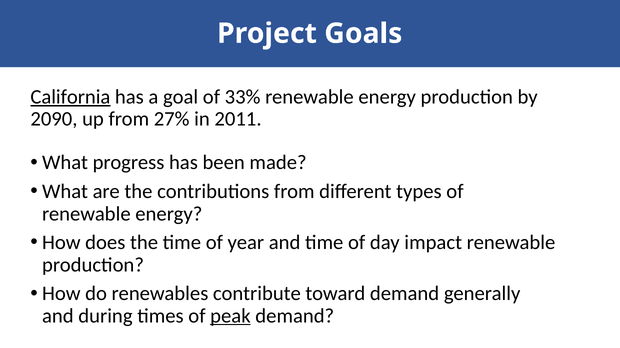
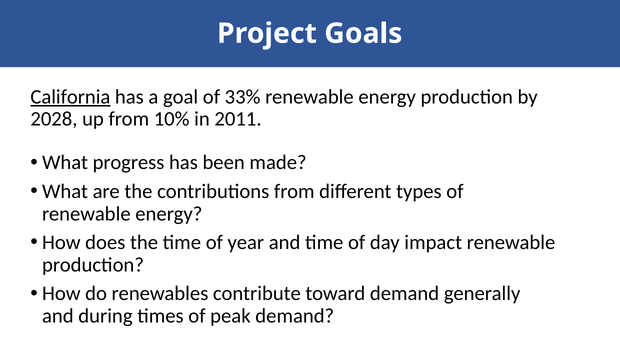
2090: 2090 -> 2028
27%: 27% -> 10%
peak underline: present -> none
